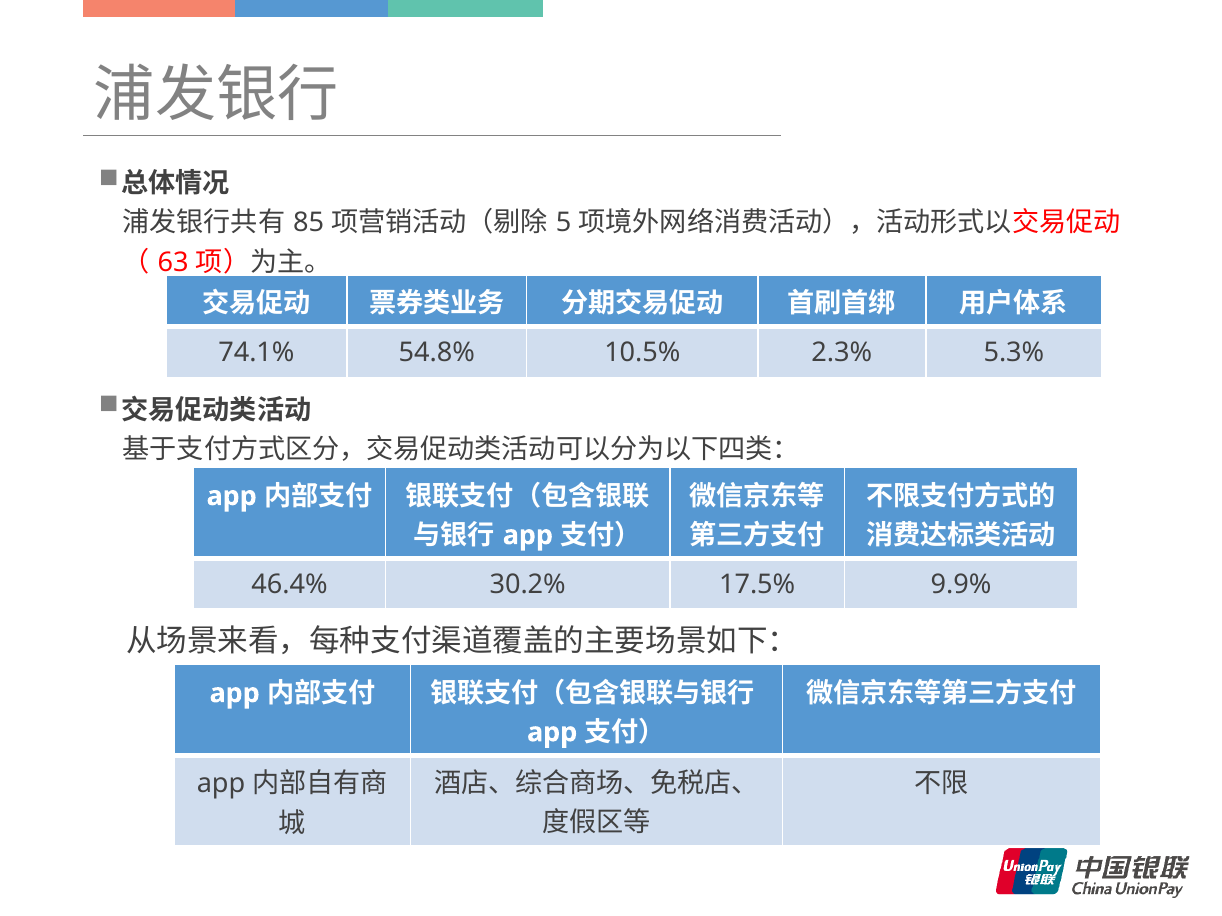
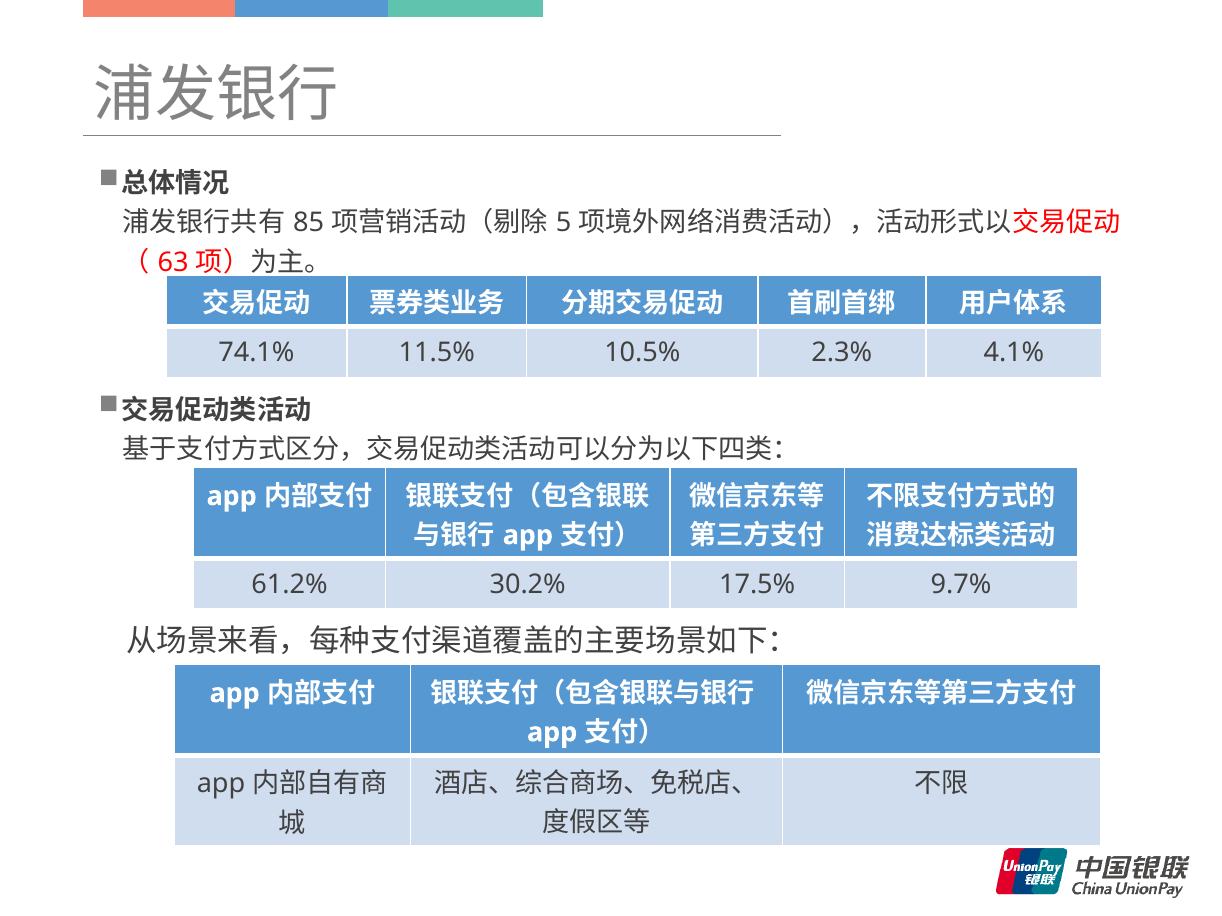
54.8%: 54.8% -> 11.5%
5.3%: 5.3% -> 4.1%
46.4%: 46.4% -> 61.2%
9.9%: 9.9% -> 9.7%
